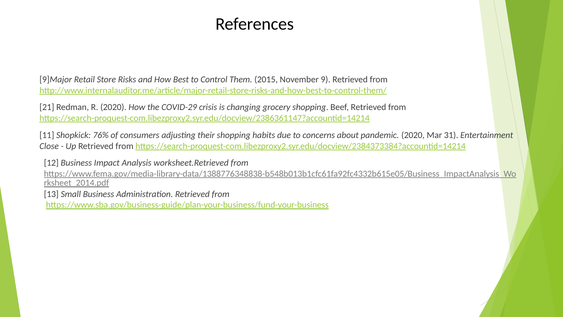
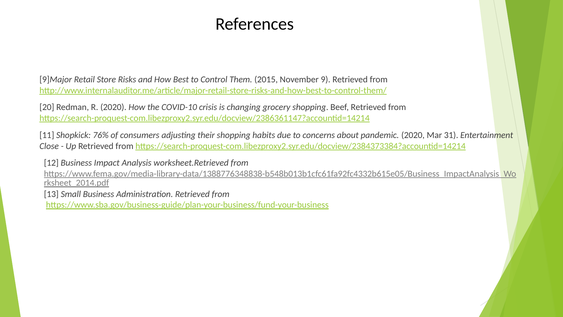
21: 21 -> 20
COVID-29: COVID-29 -> COVID-10
